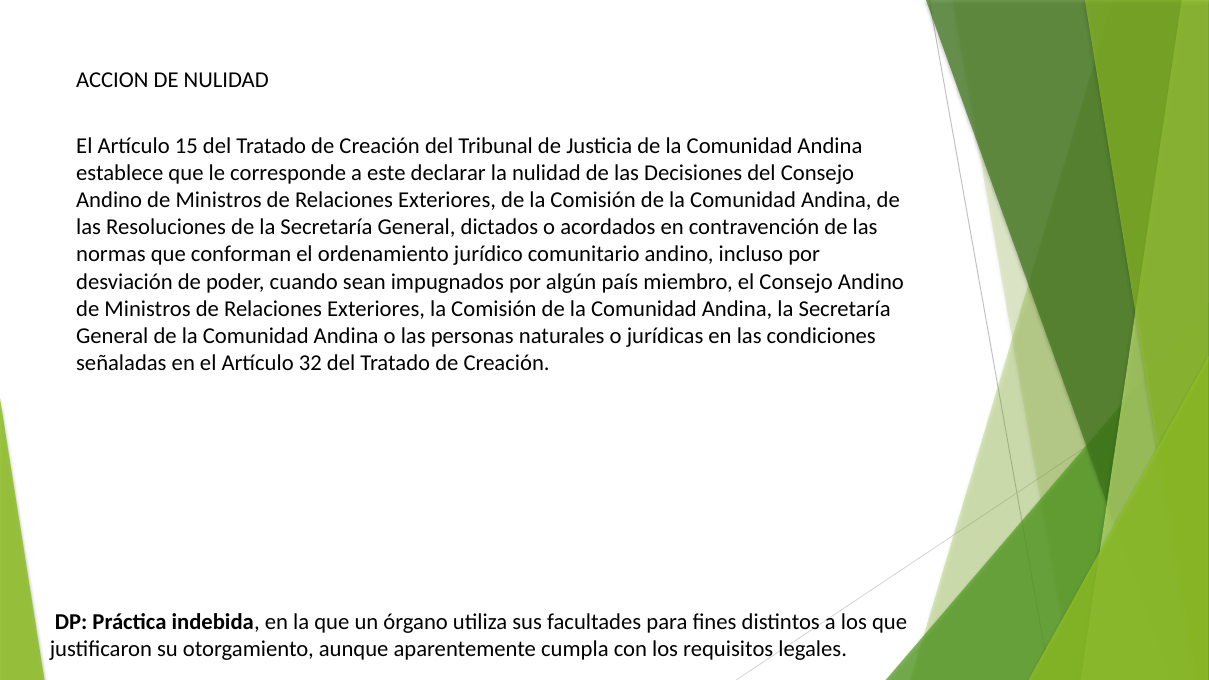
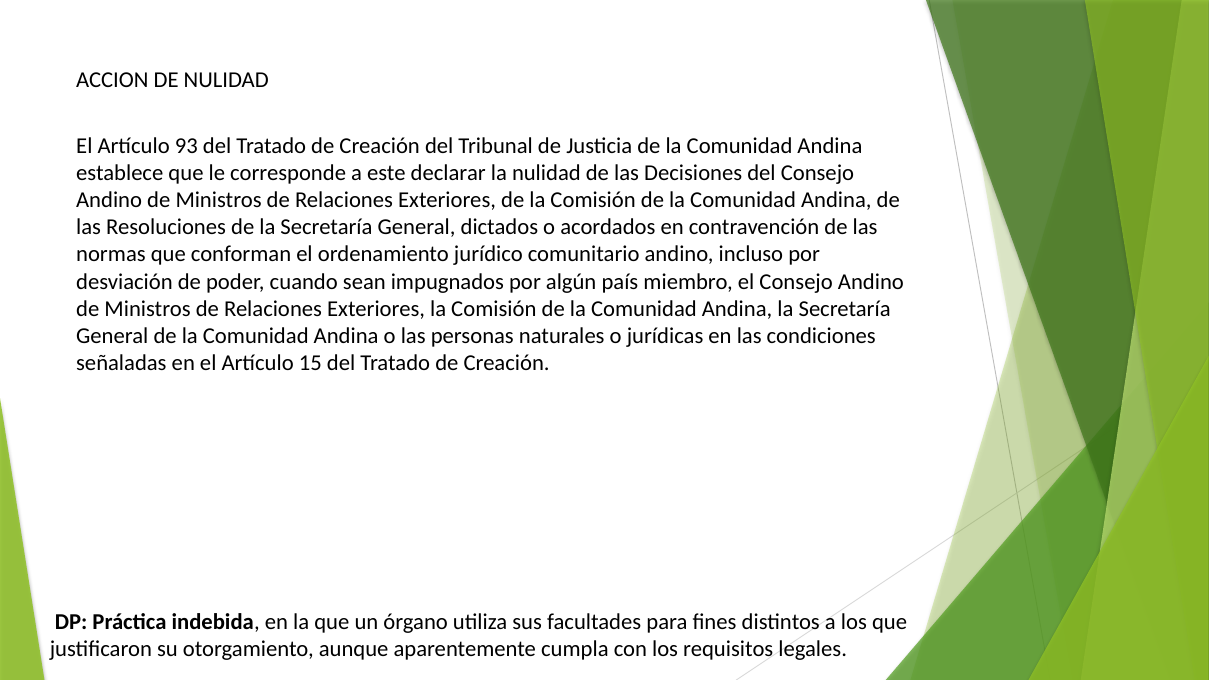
15: 15 -> 93
32: 32 -> 15
